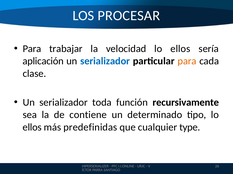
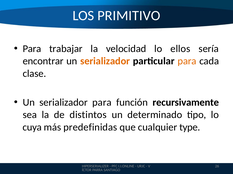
PROCESAR: PROCESAR -> PRIMITIVO
aplicación: aplicación -> encontrar
serializador at (105, 61) colour: blue -> orange
serializador toda: toda -> para
contiene: contiene -> distintos
ellos at (32, 128): ellos -> cuya
